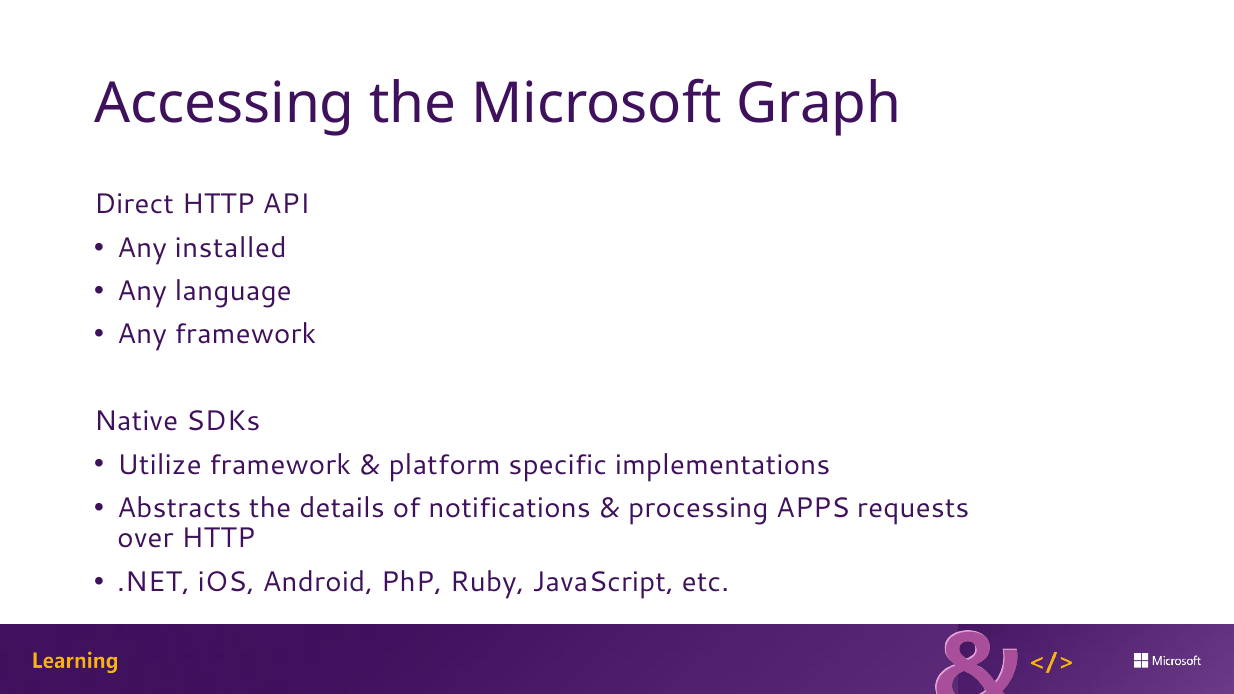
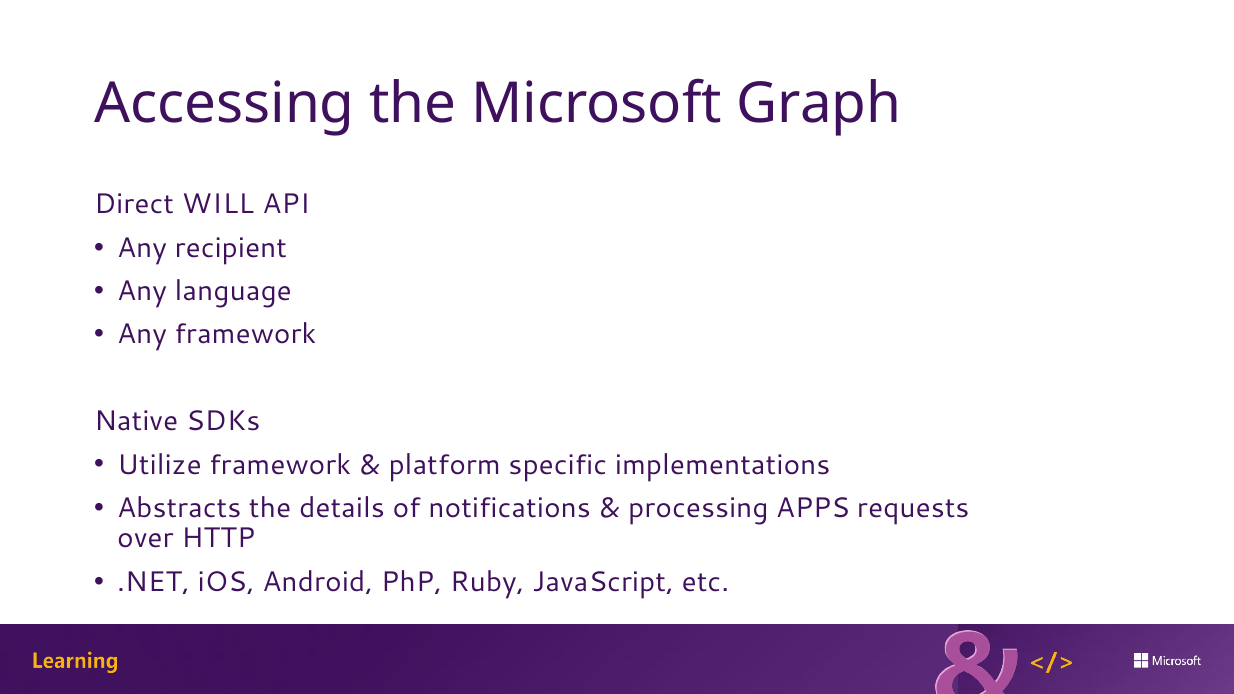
Direct HTTP: HTTP -> WILL
installed: installed -> recipient
